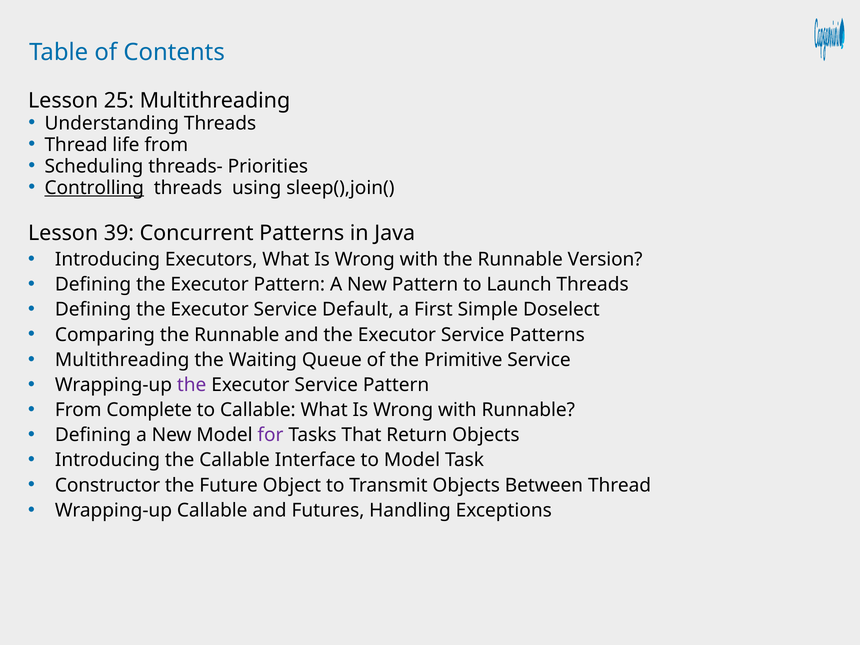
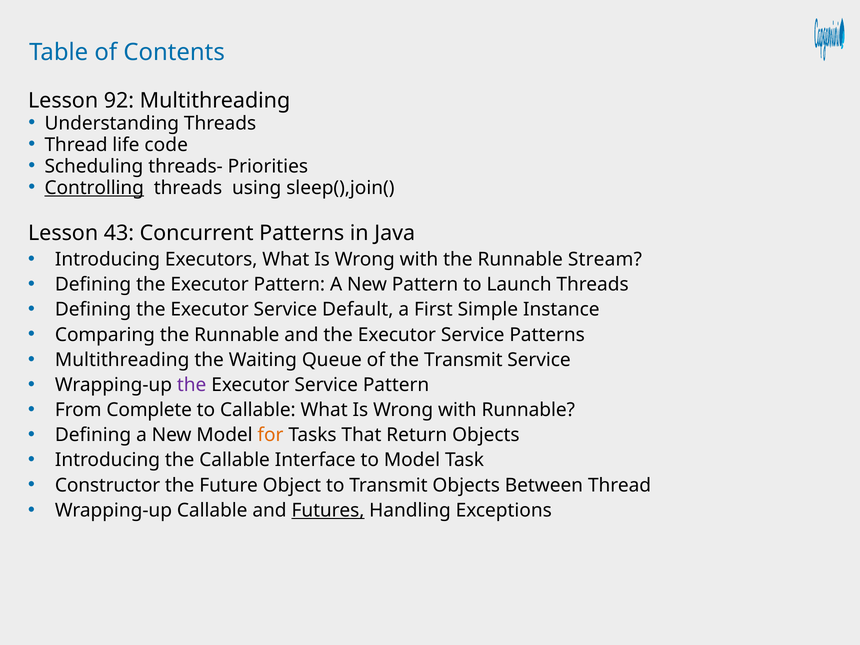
25: 25 -> 92
life from: from -> code
39: 39 -> 43
Version: Version -> Stream
Doselect: Doselect -> Instance
the Primitive: Primitive -> Transmit
for colour: purple -> orange
Futures underline: none -> present
